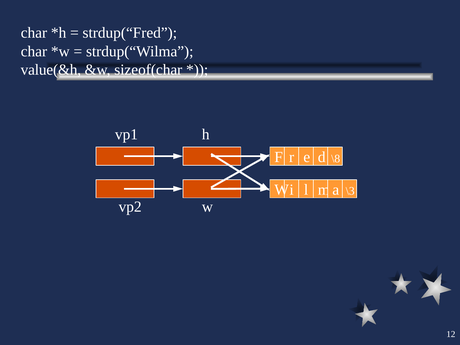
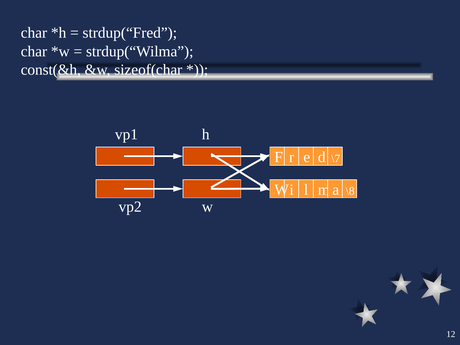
value(&h: value(&h -> const(&h
\8: \8 -> \7
\3: \3 -> \8
